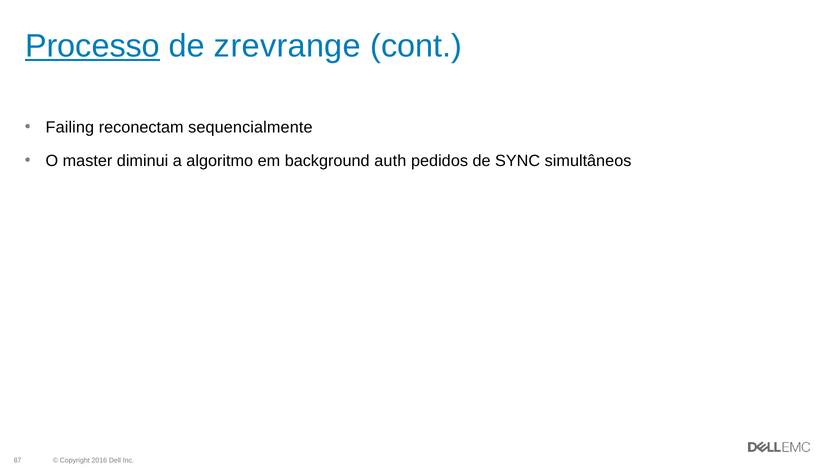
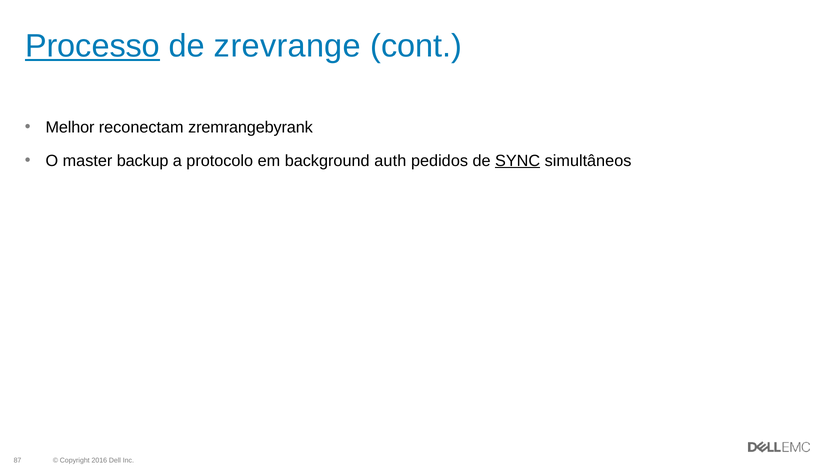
Failing: Failing -> Melhor
sequencialmente: sequencialmente -> zremrangebyrank
diminui: diminui -> backup
algoritmo: algoritmo -> protocolo
SYNC underline: none -> present
